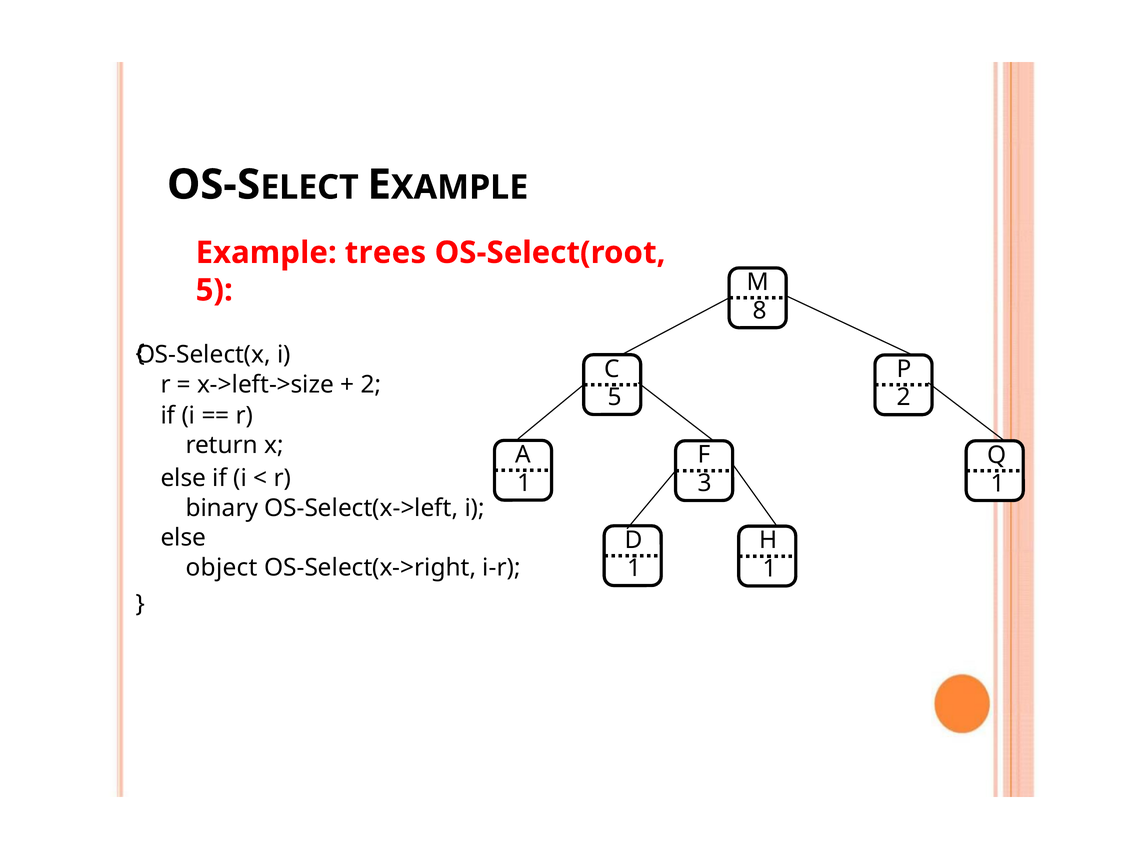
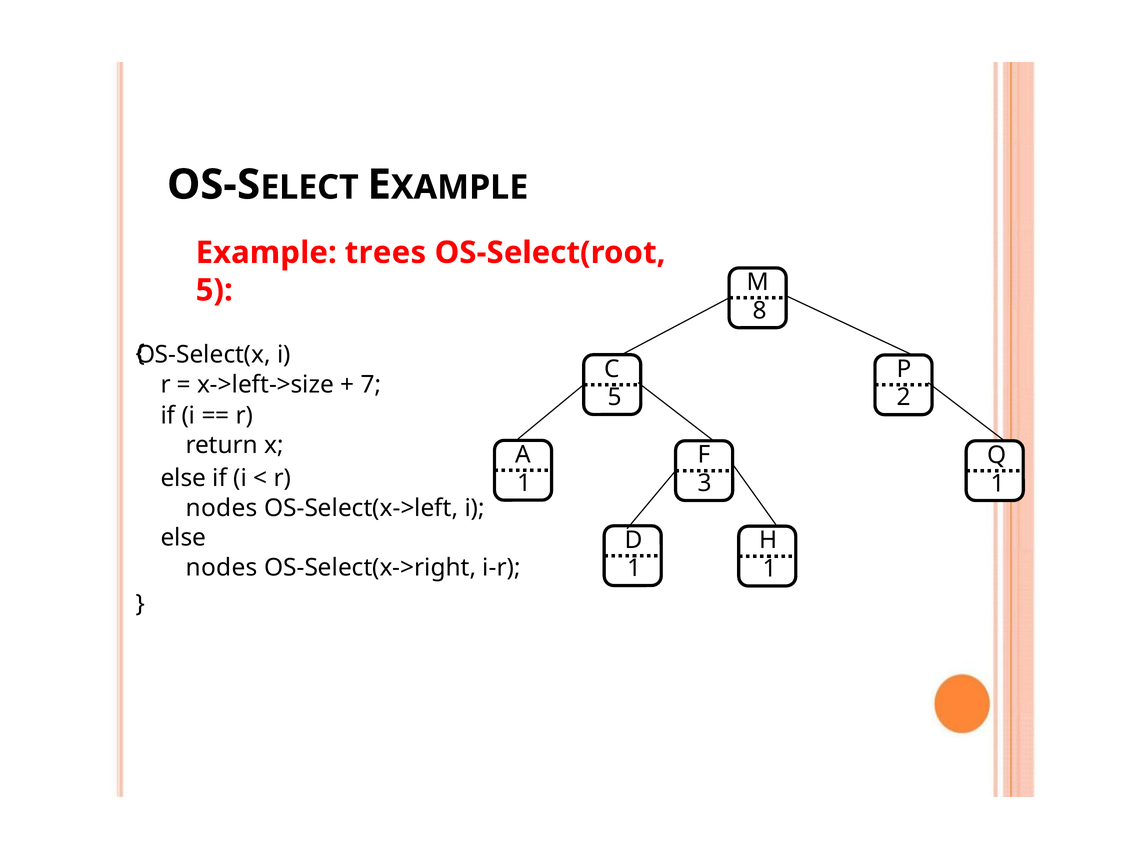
2 at (371, 384): 2 -> 7
binary at (222, 508): binary -> nodes
object at (222, 568): object -> nodes
